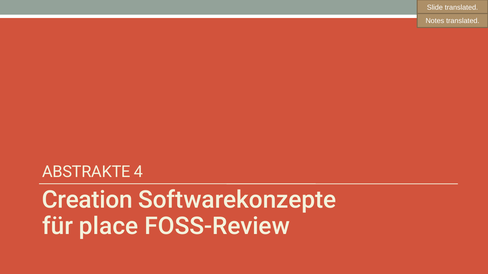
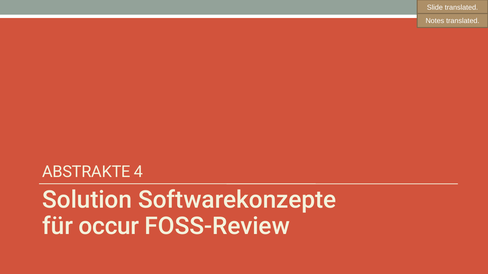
Creation: Creation -> Solution
place: place -> occur
